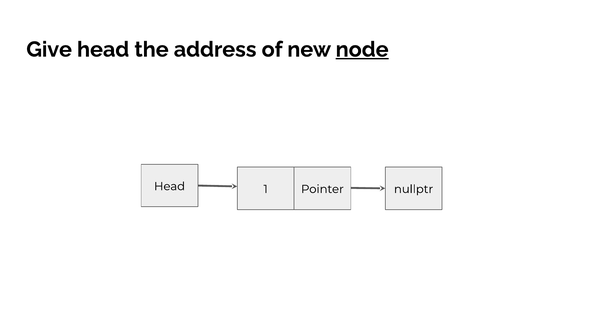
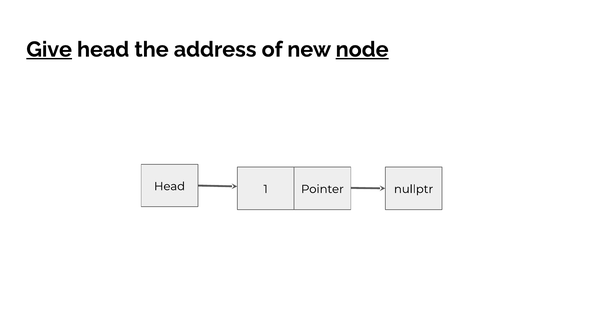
Give underline: none -> present
